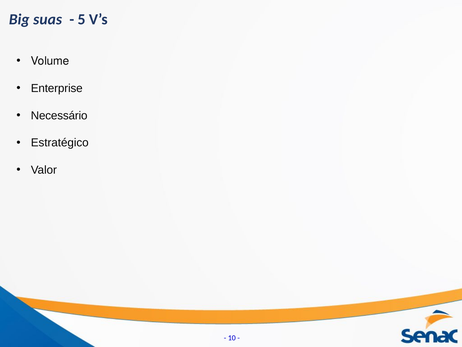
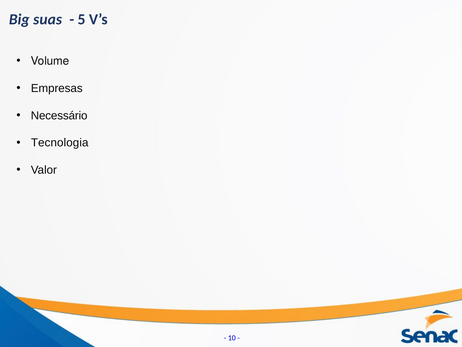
Enterprise: Enterprise -> Empresas
Estratégico: Estratégico -> Tecnologia
